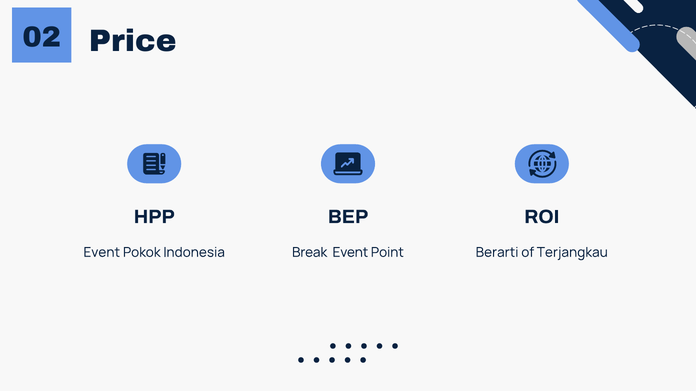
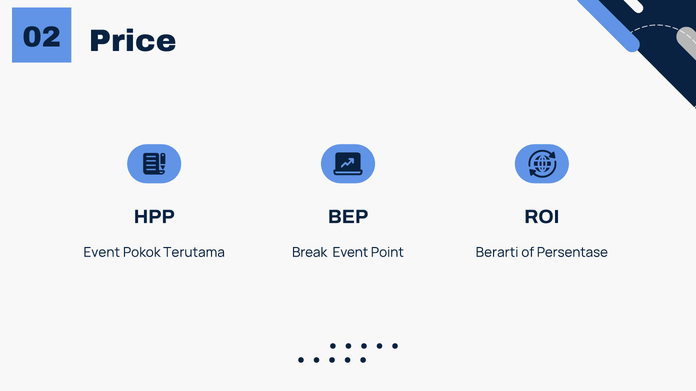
Indonesia: Indonesia -> Terutama
Terjangkau: Terjangkau -> Persentase
